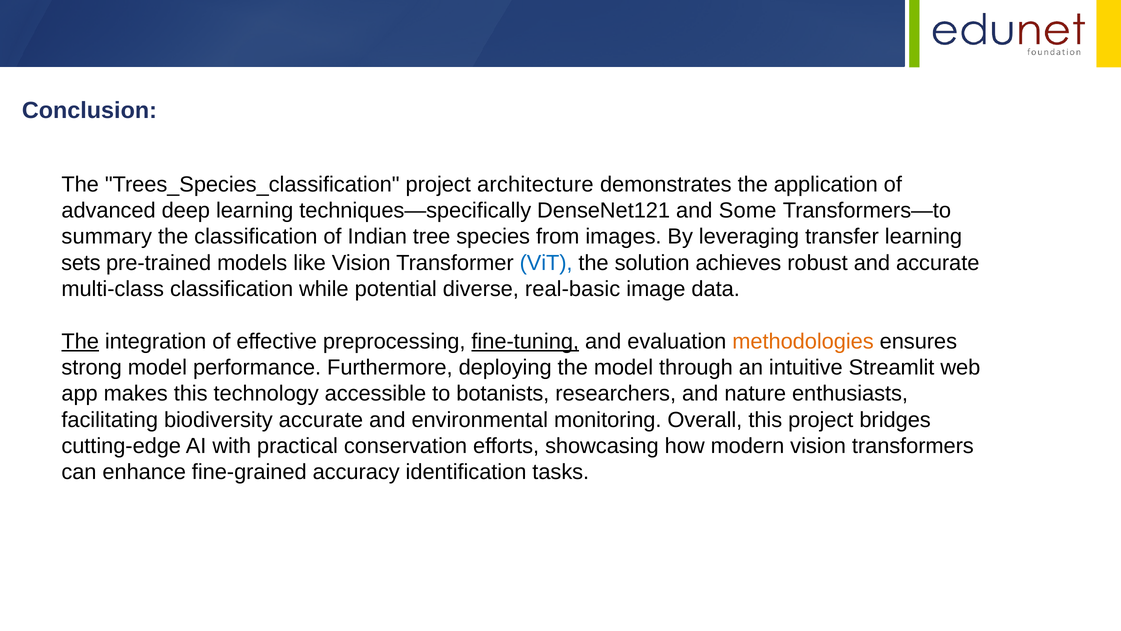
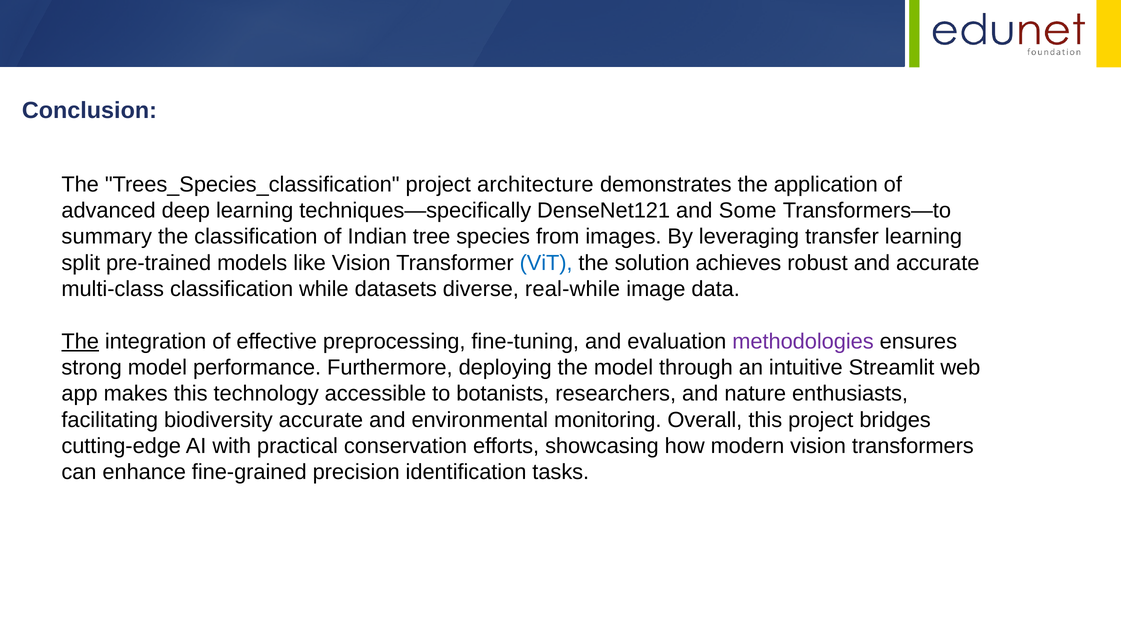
sets: sets -> split
potential: potential -> datasets
real-basic: real-basic -> real-while
fine-tuning underline: present -> none
methodologies colour: orange -> purple
accuracy: accuracy -> precision
